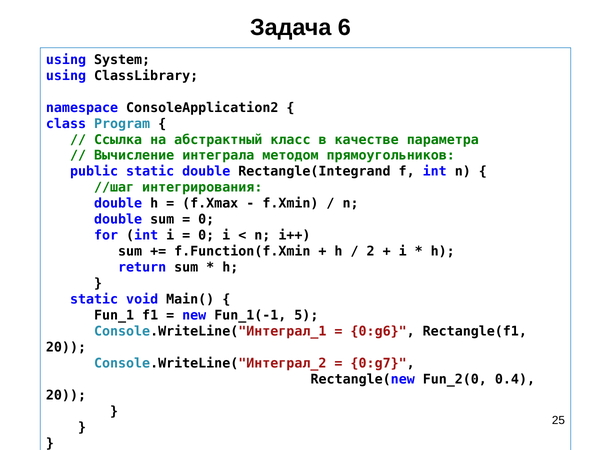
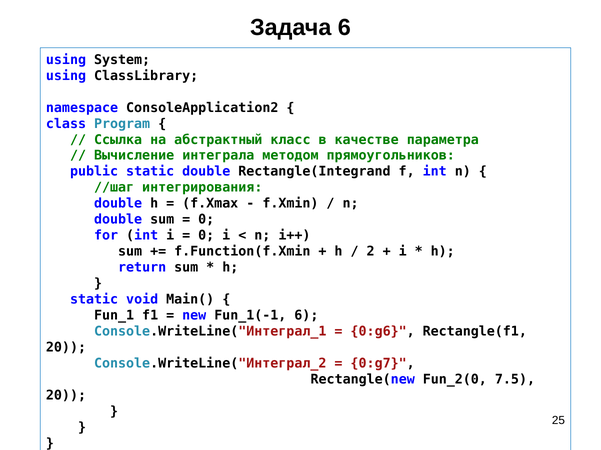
Fun_1(-1 5: 5 -> 6
0.4: 0.4 -> 7.5
